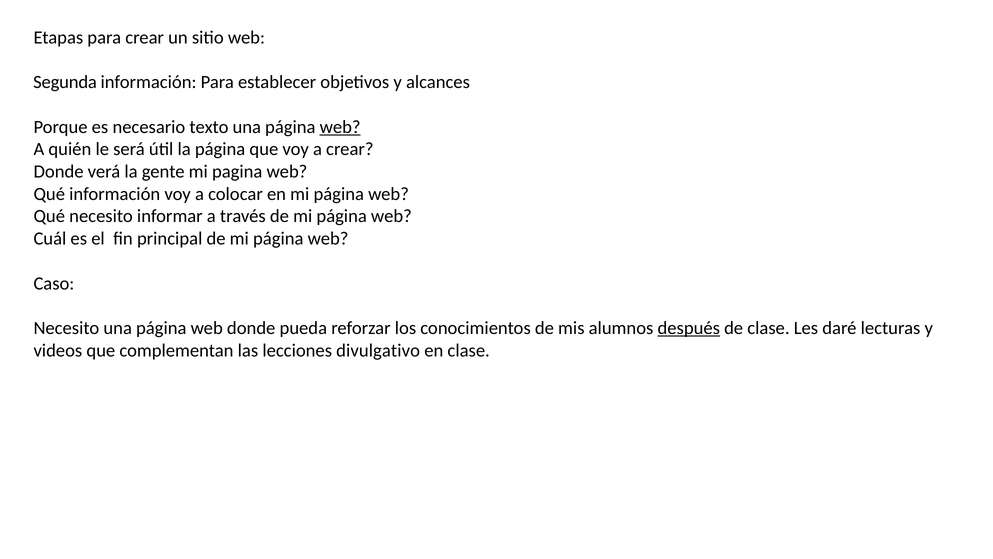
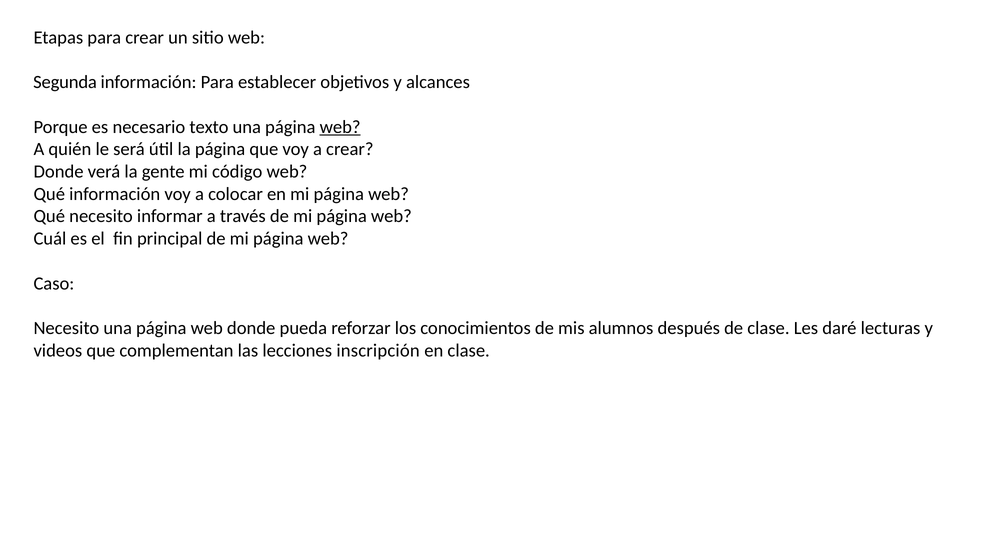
pagina: pagina -> código
después underline: present -> none
divulgativo: divulgativo -> inscripción
